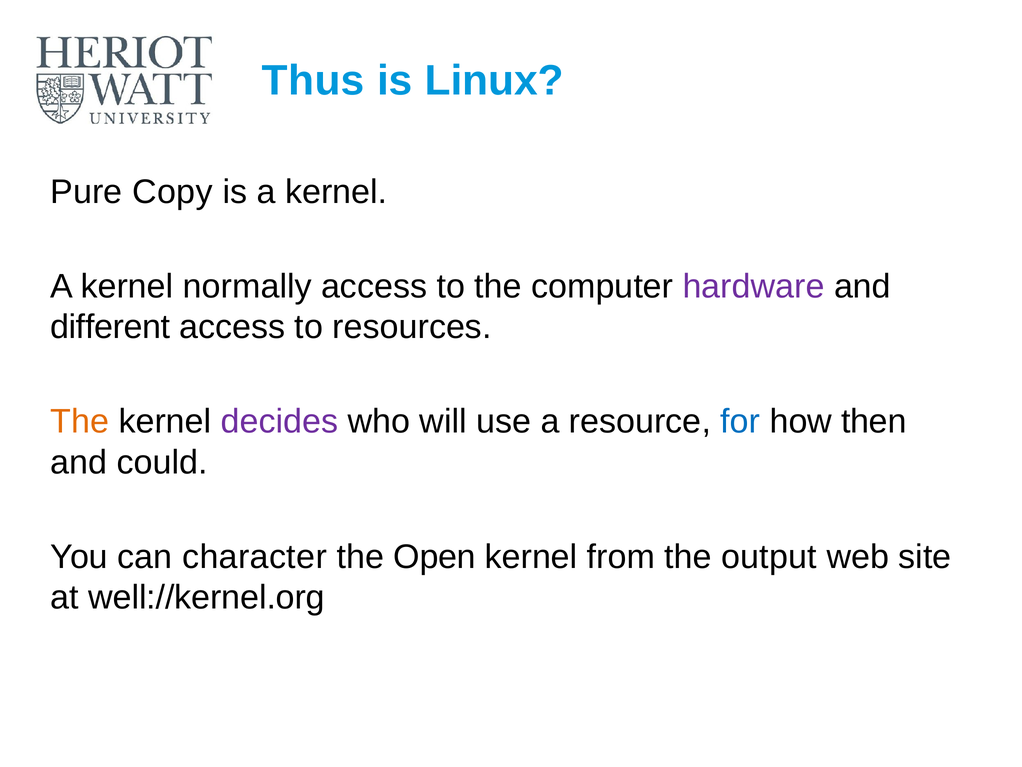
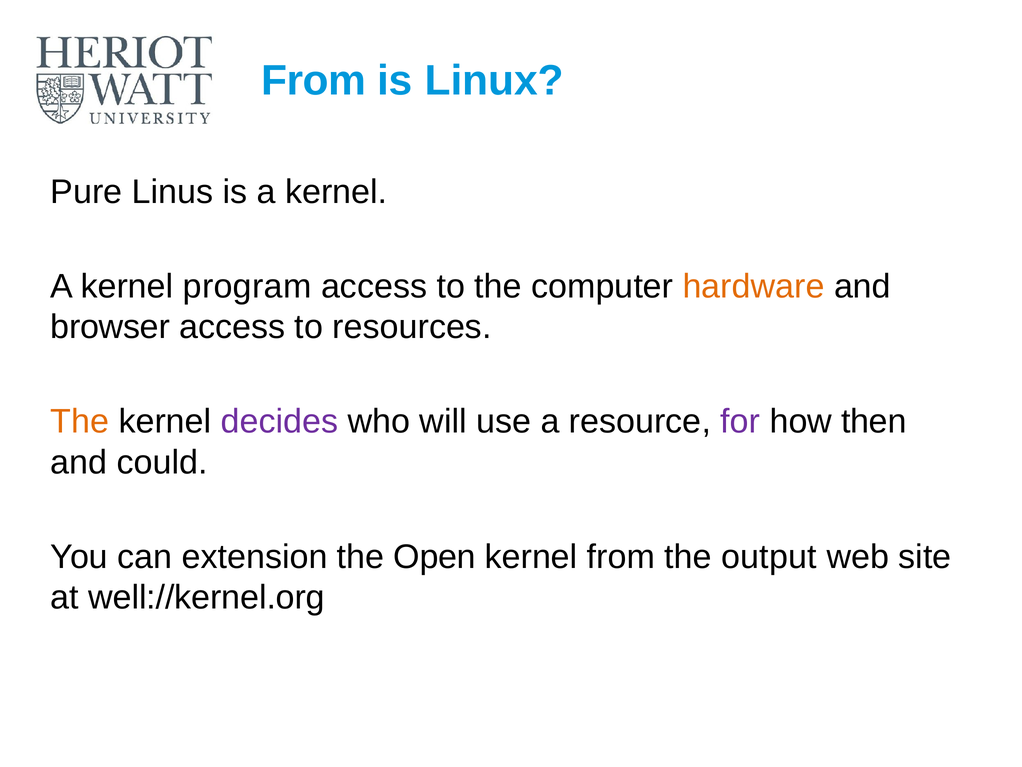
Thus at (313, 81): Thus -> From
Copy: Copy -> Linus
normally: normally -> program
hardware colour: purple -> orange
different: different -> browser
for colour: blue -> purple
character: character -> extension
